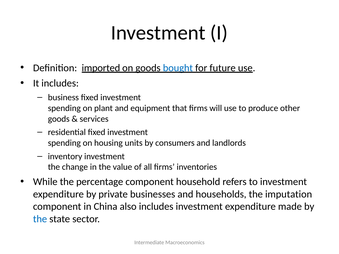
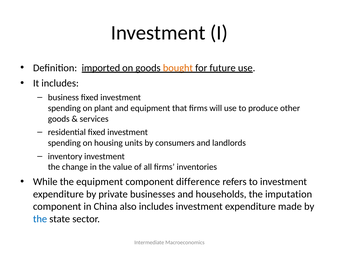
bought colour: blue -> orange
the percentage: percentage -> equipment
household: household -> difference
